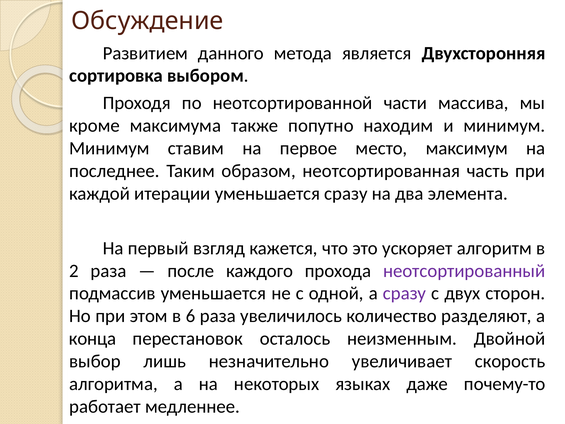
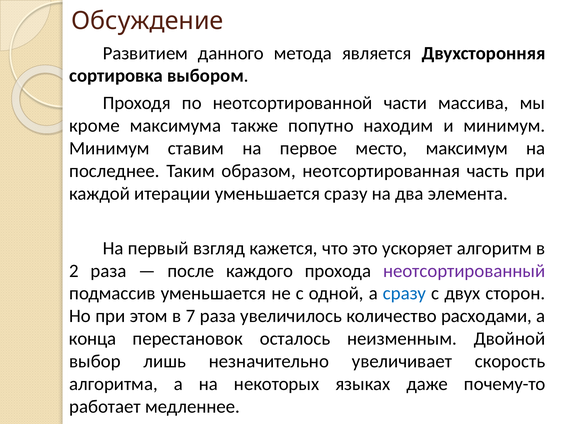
сразу at (405, 293) colour: purple -> blue
6: 6 -> 7
разделяют: разделяют -> расходами
